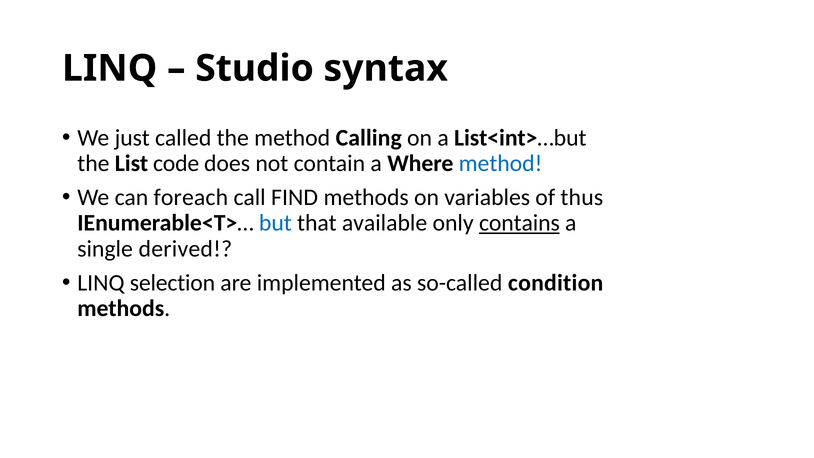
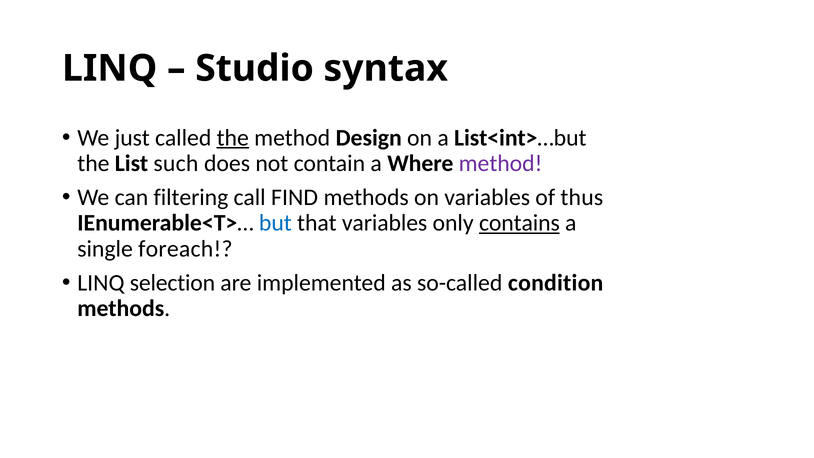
the at (233, 138) underline: none -> present
Calling: Calling -> Design
code: code -> such
method at (501, 163) colour: blue -> purple
foreach: foreach -> filtering
that available: available -> variables
derived: derived -> foreach
